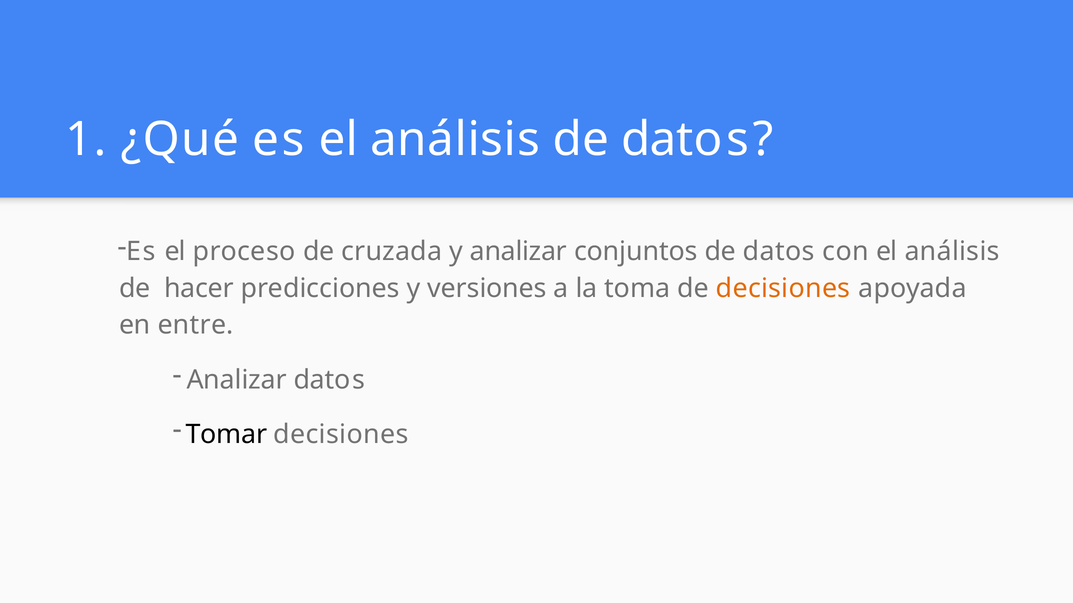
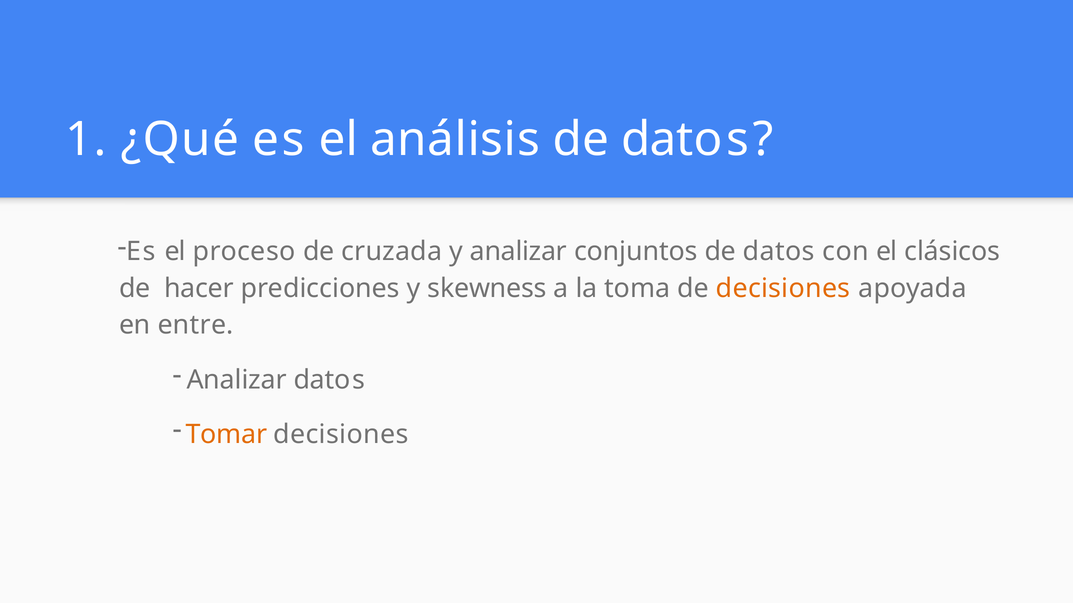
con el análisis: análisis -> clásicos
versiones: versiones -> skewness
Tomar colour: black -> orange
